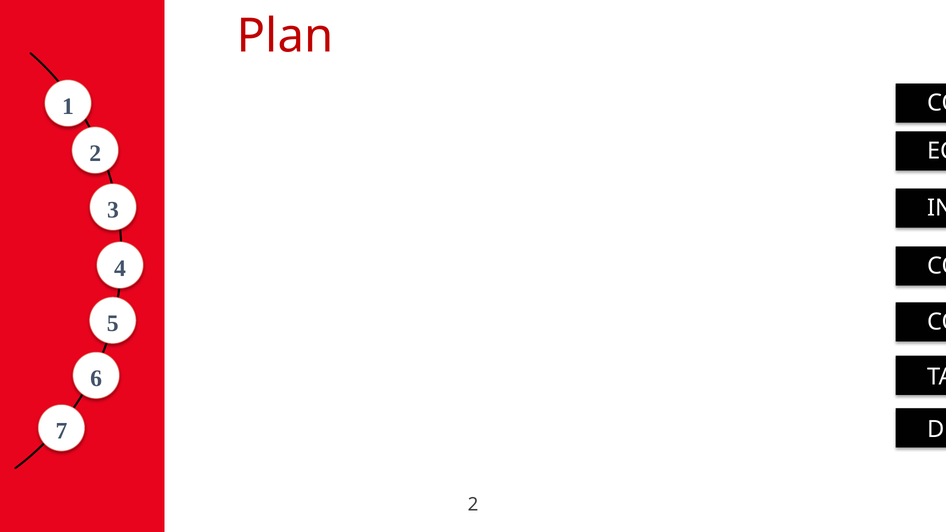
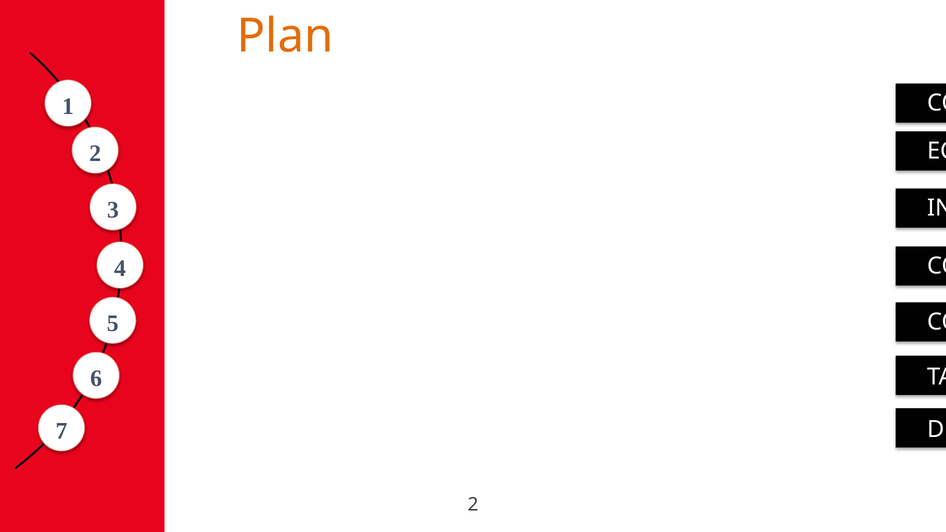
Plan colour: red -> orange
